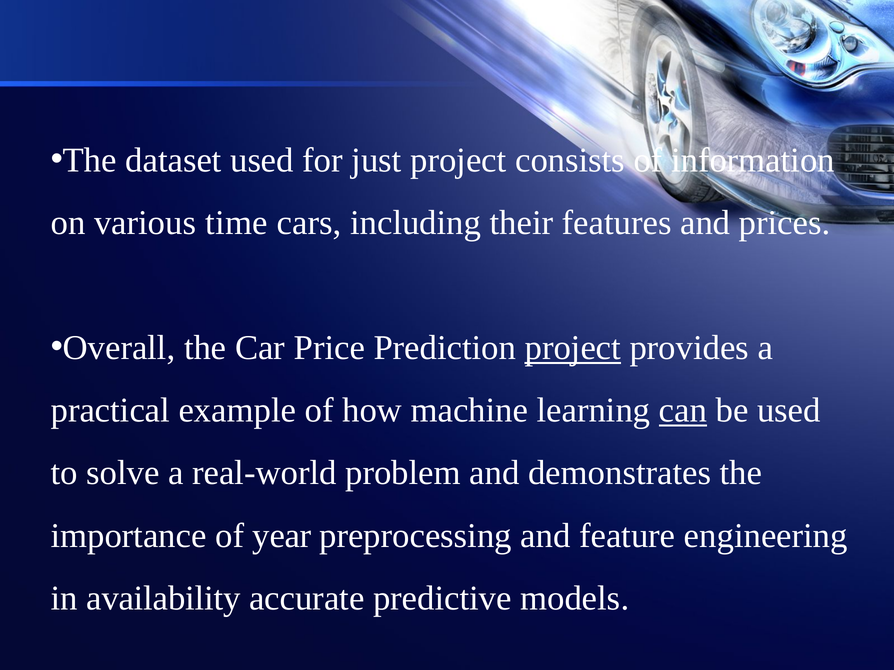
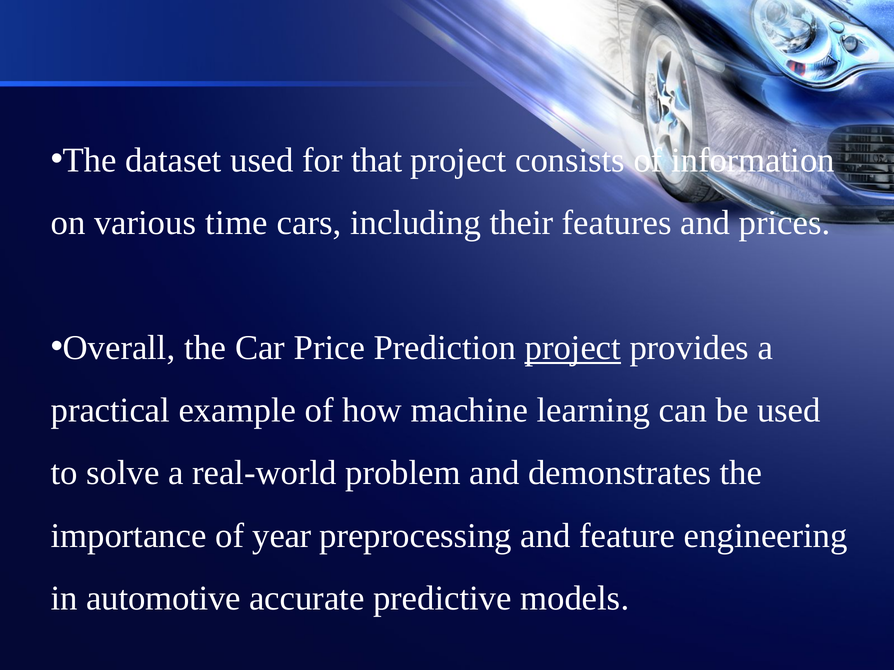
just: just -> that
can underline: present -> none
availability: availability -> automotive
